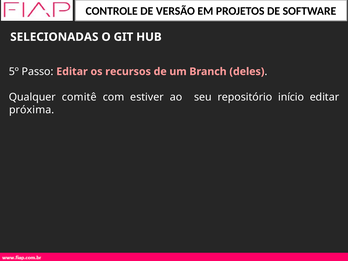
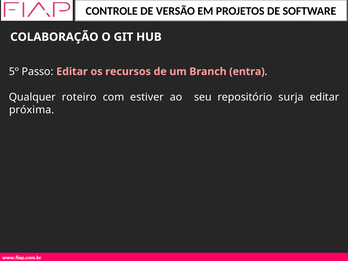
SELECIONADAS: SELECIONADAS -> COLABORAÇÃO
deles: deles -> entra
comitê: comitê -> roteiro
início: início -> surja
